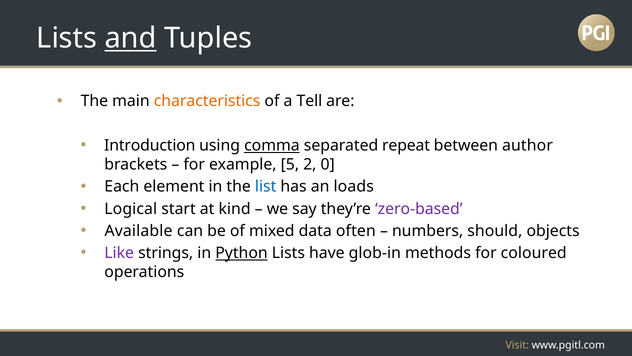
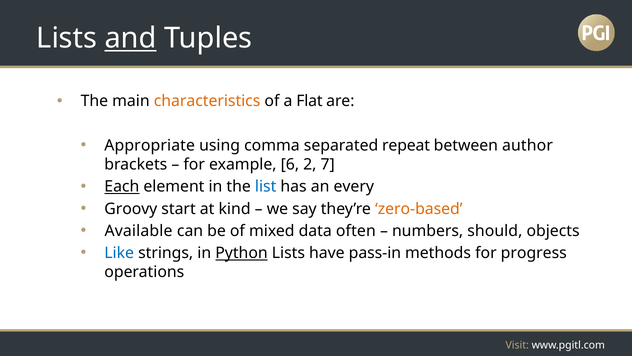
Tell: Tell -> Flat
Introduction: Introduction -> Appropriate
comma underline: present -> none
5: 5 -> 6
0: 0 -> 7
Each underline: none -> present
loads: loads -> every
Logical: Logical -> Groovy
zero-based colour: purple -> orange
Like colour: purple -> blue
glob-in: glob-in -> pass-in
coloured: coloured -> progress
